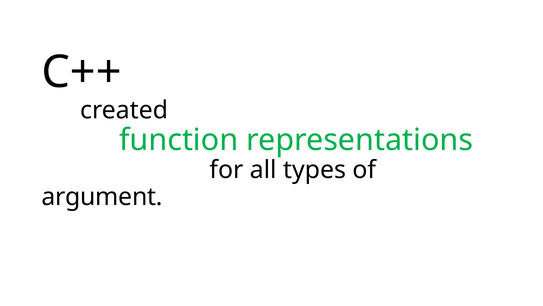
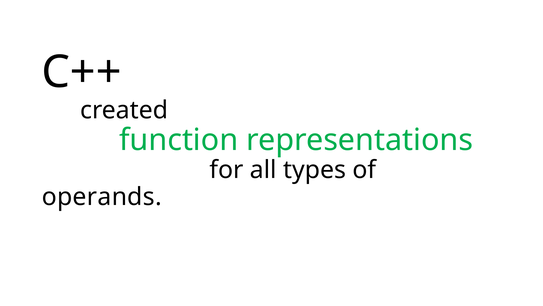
argument: argument -> operands
